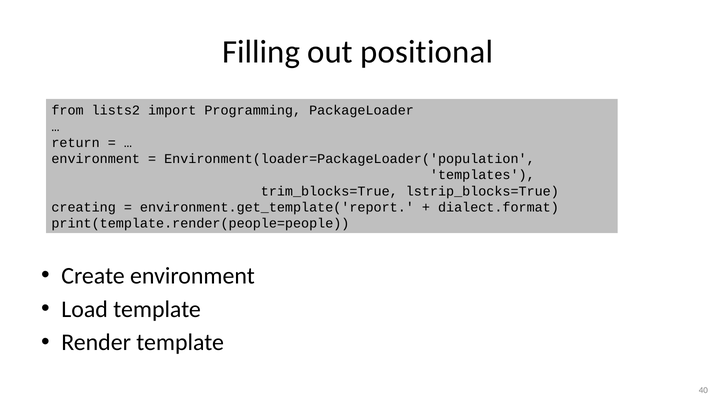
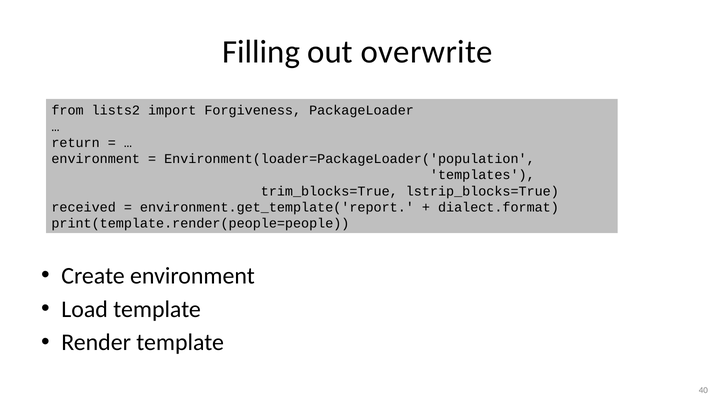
positional: positional -> overwrite
Programming: Programming -> Forgiveness
creating: creating -> received
